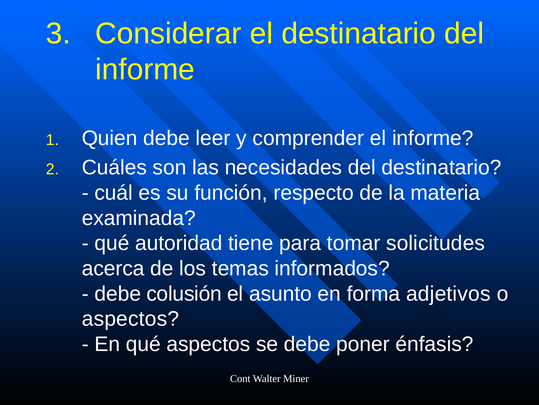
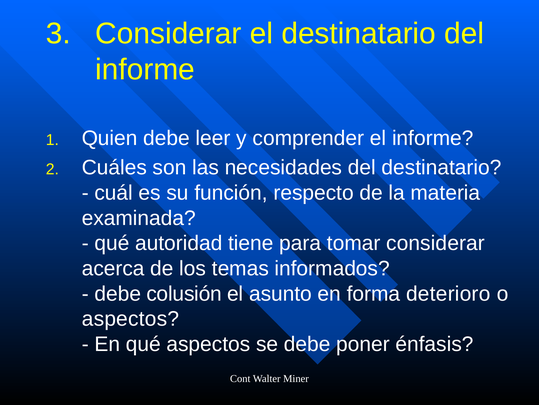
tomar solicitudes: solicitudes -> considerar
adjetivos: adjetivos -> deterioro
